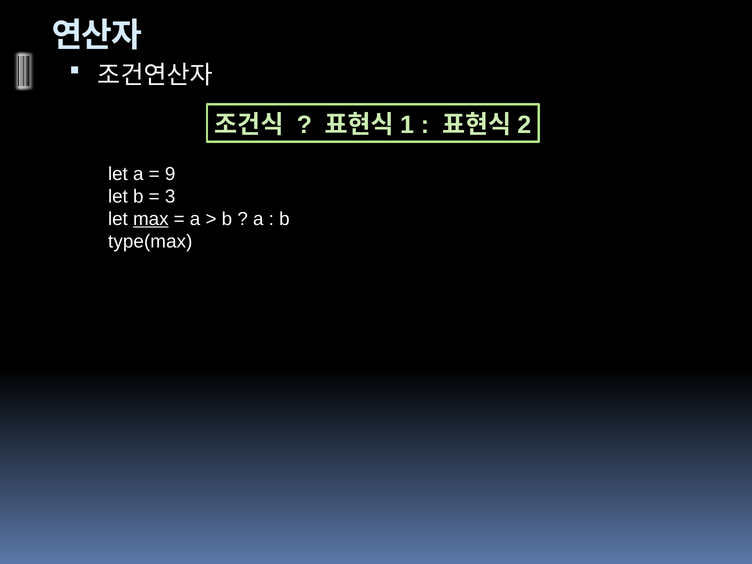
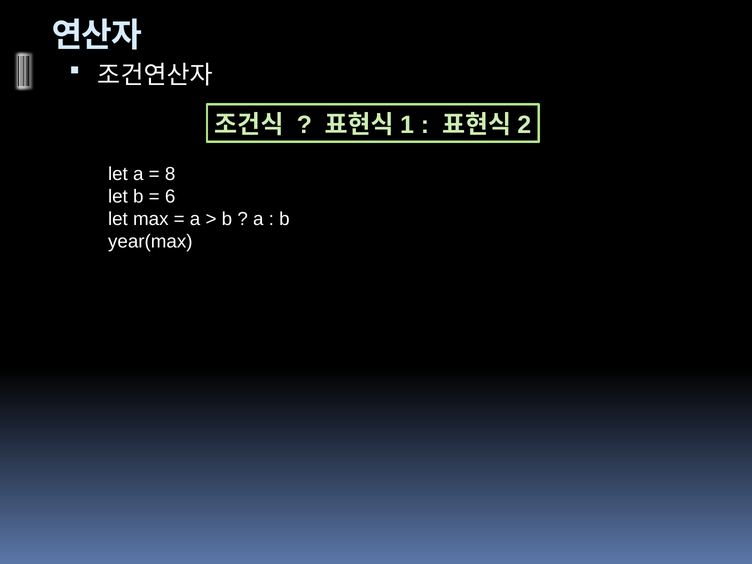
9: 9 -> 8
3: 3 -> 6
max underline: present -> none
type(max: type(max -> year(max
